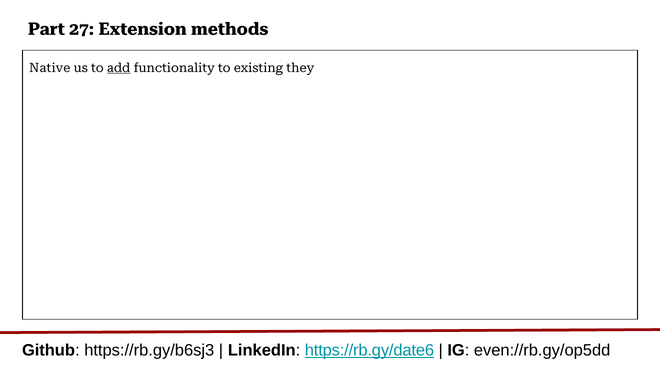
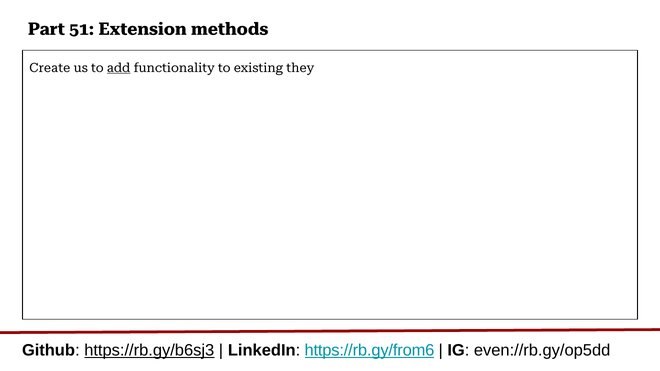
27: 27 -> 51
Native: Native -> Create
https://rb.gy/b6sj3 underline: none -> present
https://rb.gy/date6: https://rb.gy/date6 -> https://rb.gy/from6
